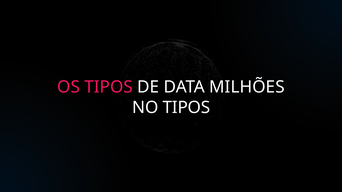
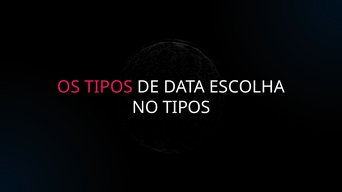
MILHÕES: MILHÕES -> ESCOLHA
